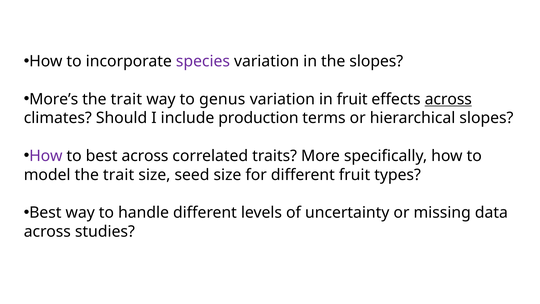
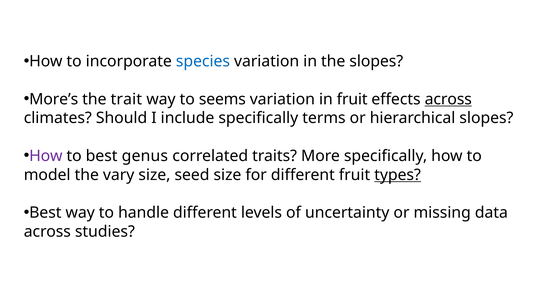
species colour: purple -> blue
genus: genus -> seems
include production: production -> specifically
best across: across -> genus
model the trait: trait -> vary
types underline: none -> present
